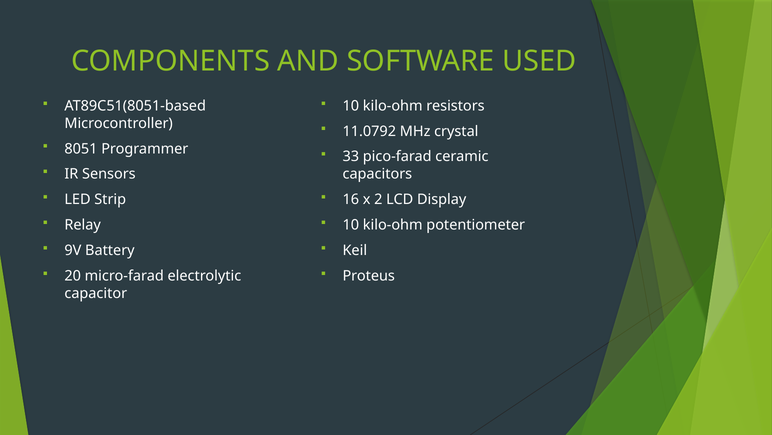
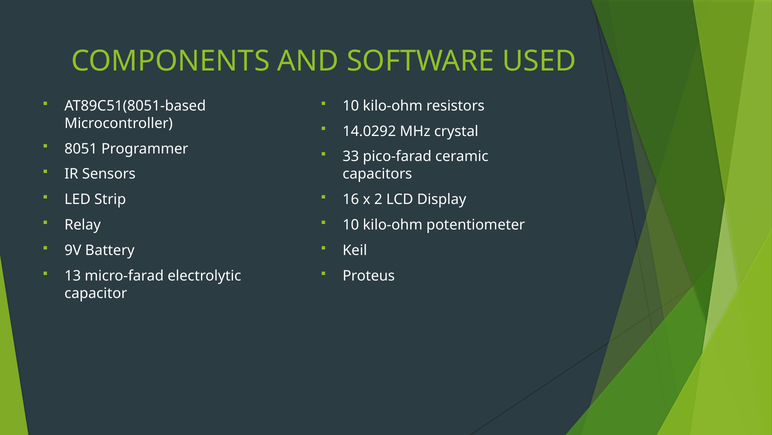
11.0792: 11.0792 -> 14.0292
20: 20 -> 13
